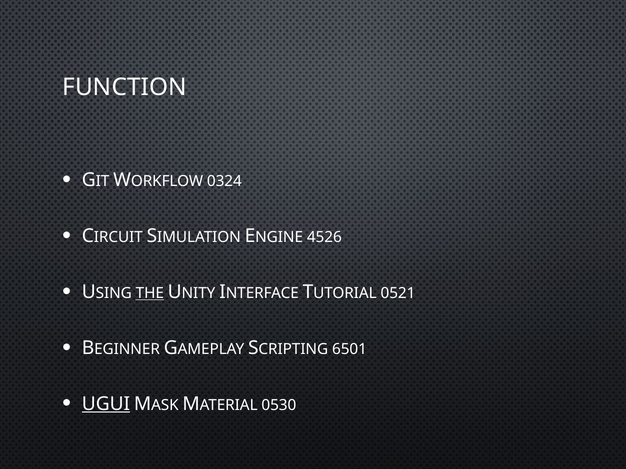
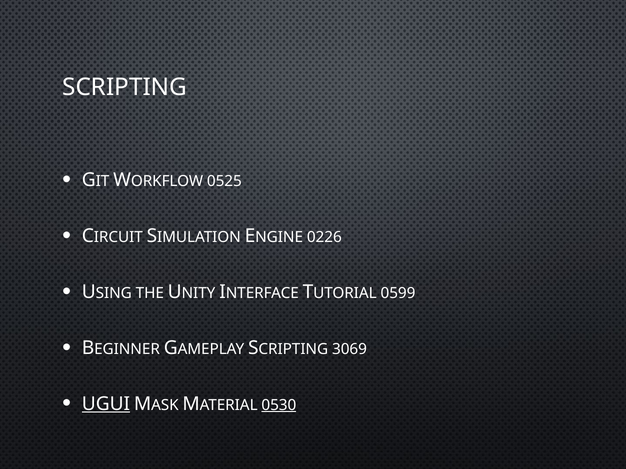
FUNCTION: FUNCTION -> SCRIPTING
0324: 0324 -> 0525
4526: 4526 -> 0226
THE underline: present -> none
0521: 0521 -> 0599
6501: 6501 -> 3069
0530 underline: none -> present
